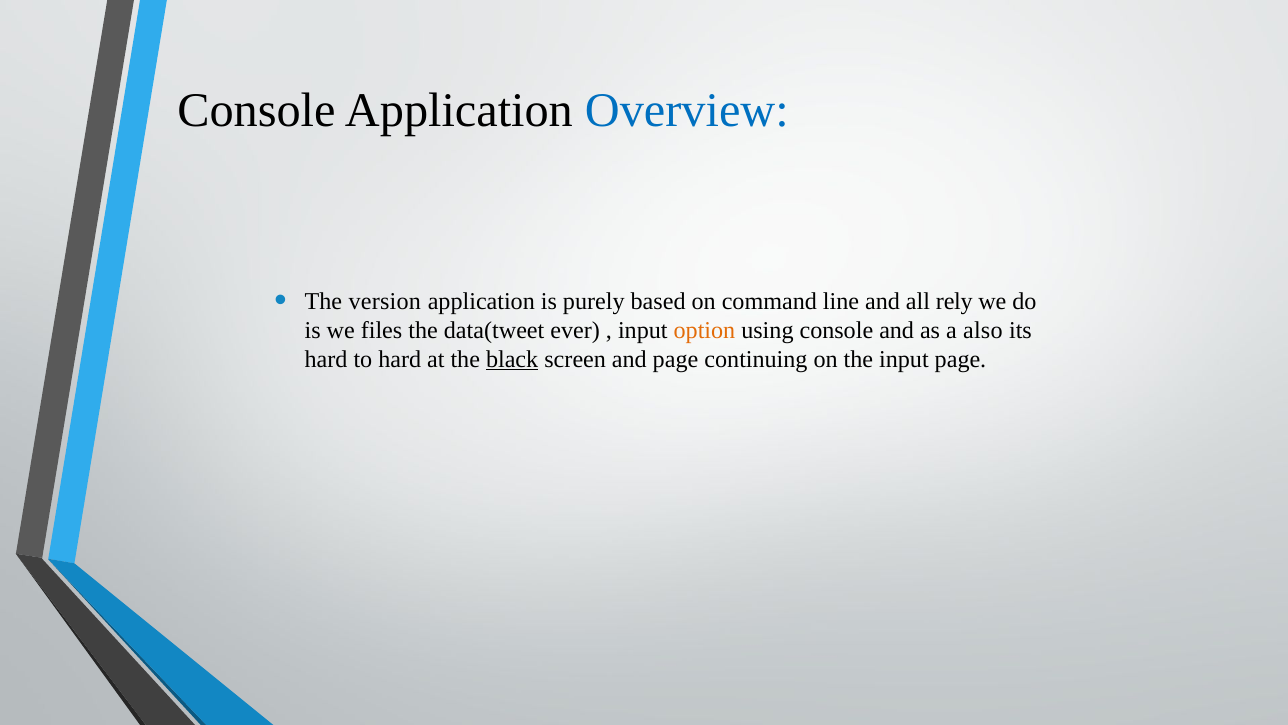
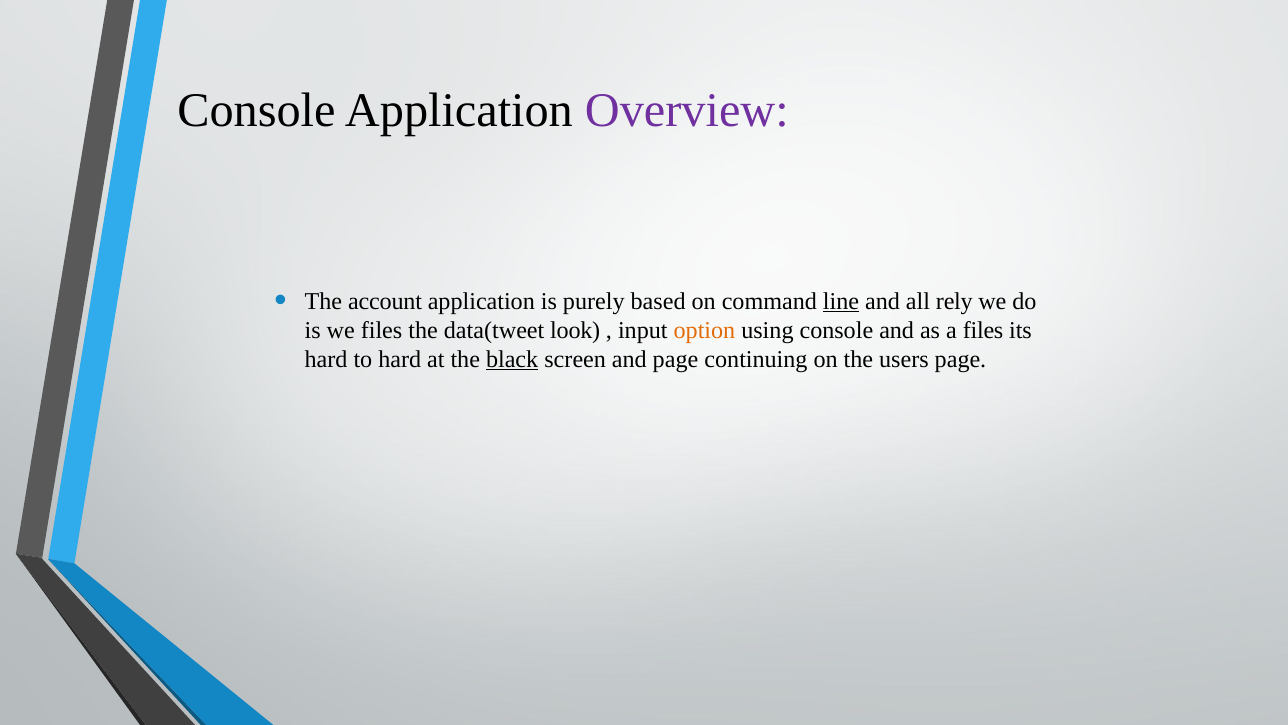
Overview colour: blue -> purple
version: version -> account
line underline: none -> present
ever: ever -> look
a also: also -> files
the input: input -> users
